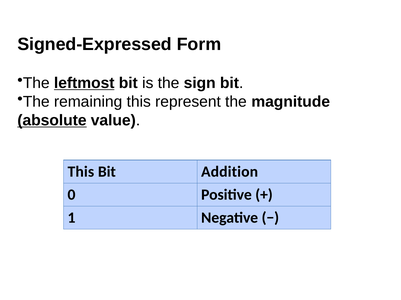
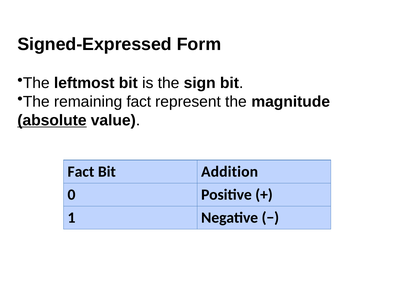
leftmost underline: present -> none
remaining this: this -> fact
This at (81, 172): This -> Fact
